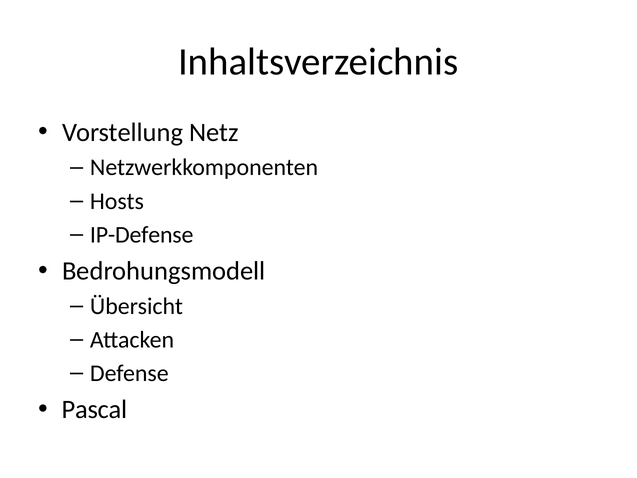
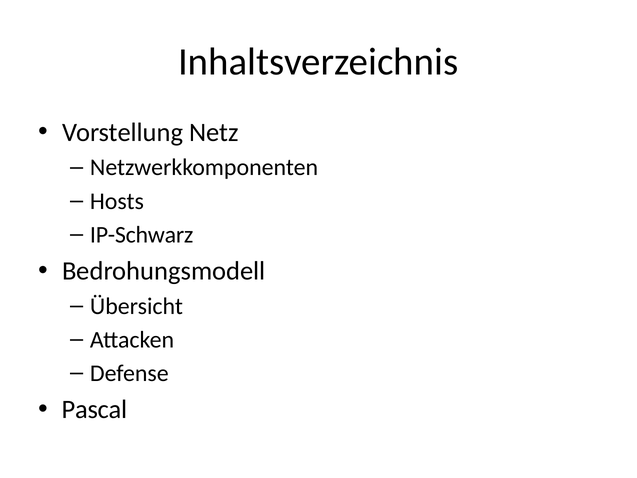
IP-Defense: IP-Defense -> IP-Schwarz
